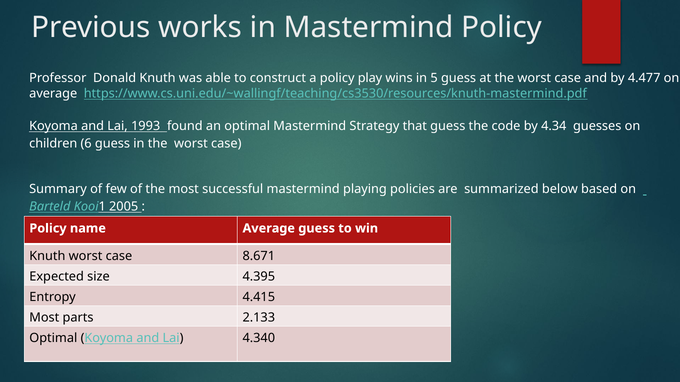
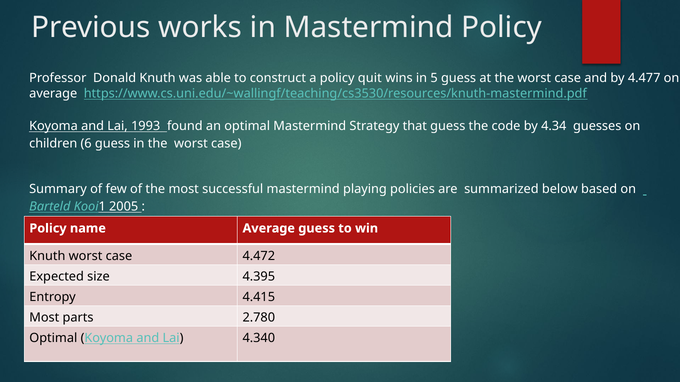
play: play -> quit
8.671: 8.671 -> 4.472
2.133: 2.133 -> 2.780
